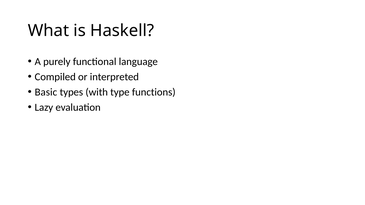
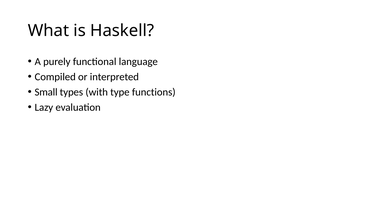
Basic: Basic -> Small
